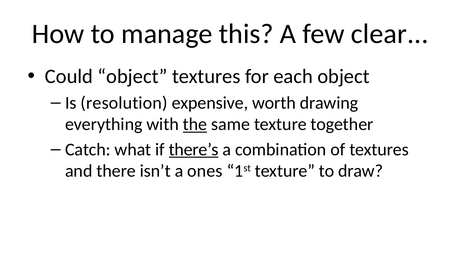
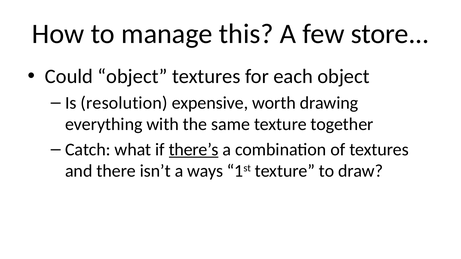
clear: clear -> store
the underline: present -> none
ones: ones -> ways
